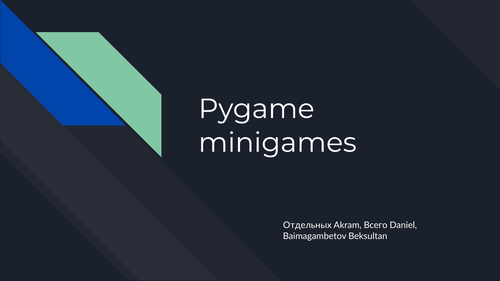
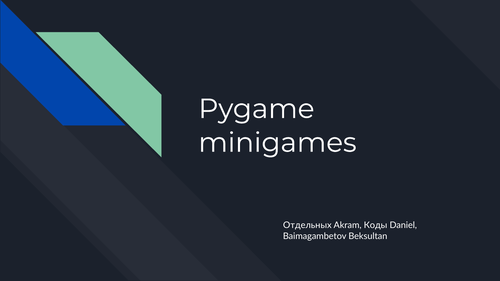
Всего: Всего -> Коды
